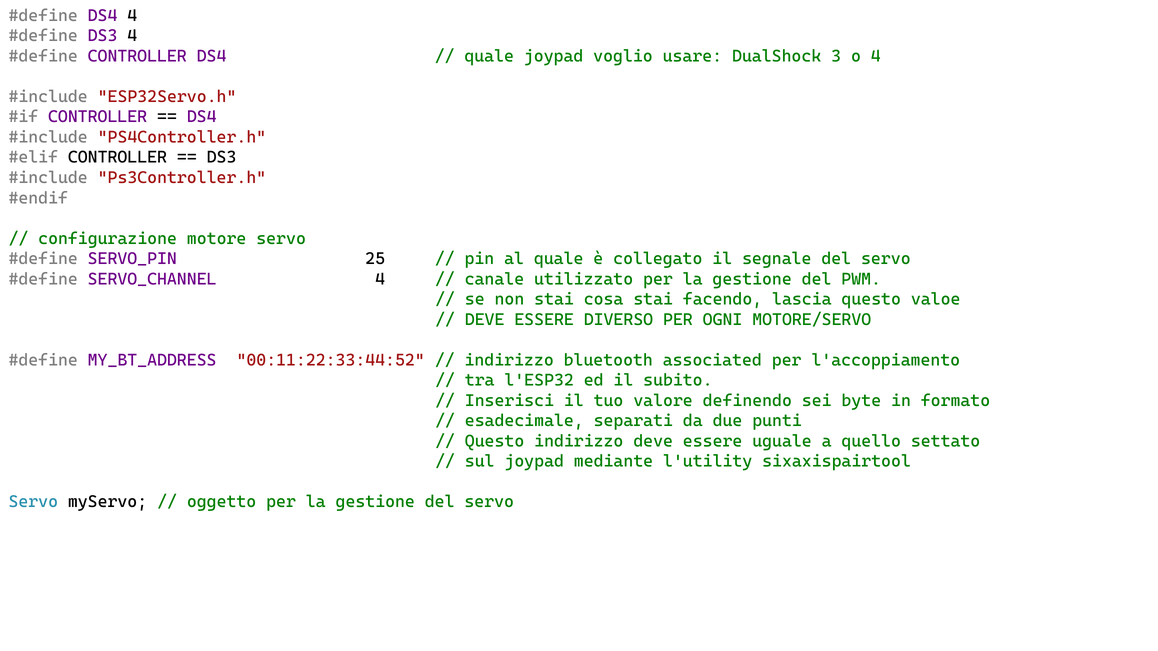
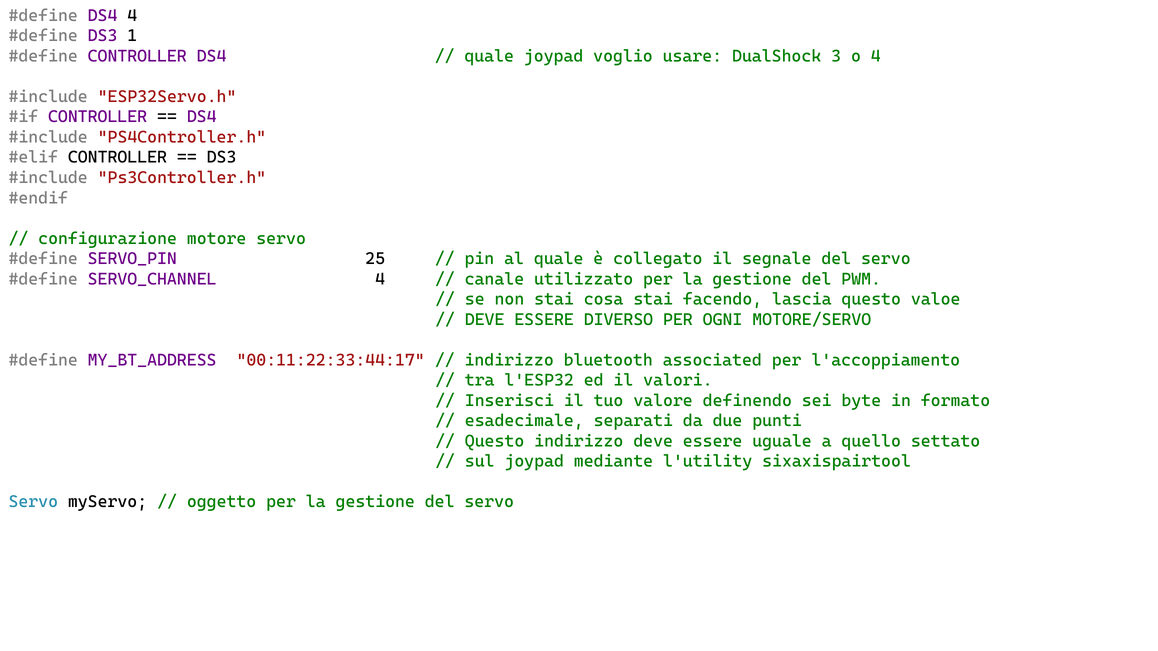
DS3 4: 4 -> 1
00:11:22:33:44:52: 00:11:22:33:44:52 -> 00:11:22:33:44:17
subito: subito -> valori
